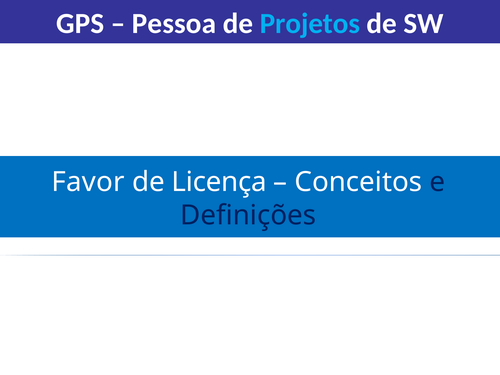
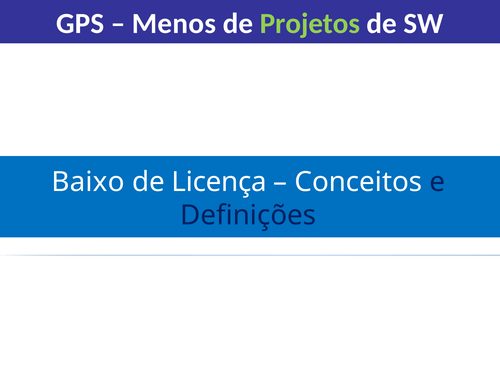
Pessoa: Pessoa -> Menos
Projetos colour: light blue -> light green
Favor: Favor -> Baixo
